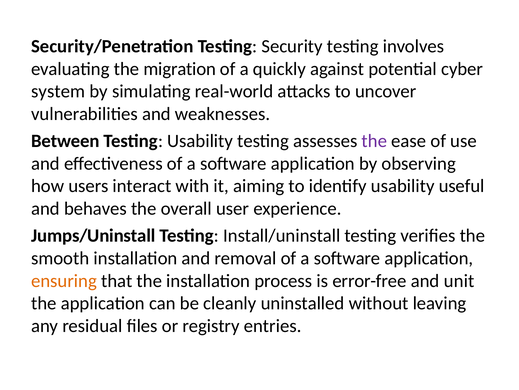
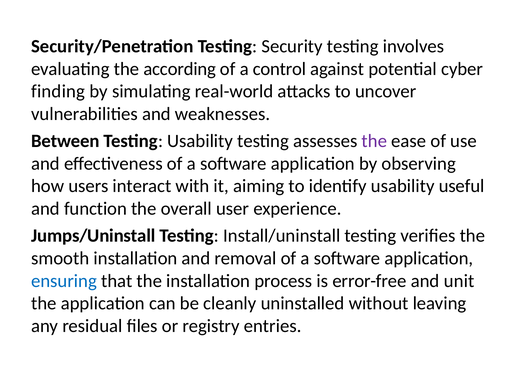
migration: migration -> according
quickly: quickly -> control
system: system -> finding
behaves: behaves -> function
ensuring colour: orange -> blue
